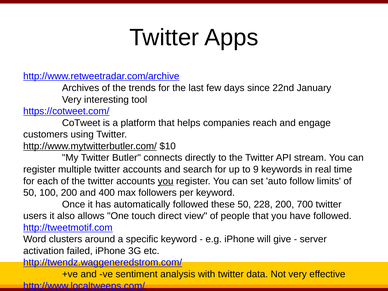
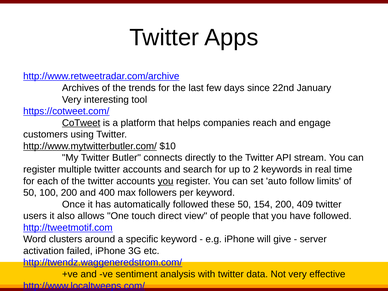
CoTweet underline: none -> present
9: 9 -> 2
228: 228 -> 154
700: 700 -> 409
